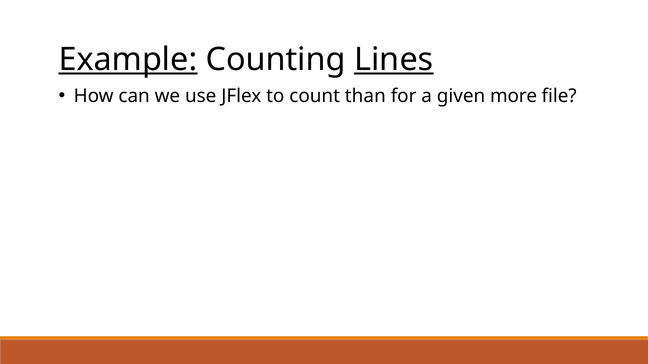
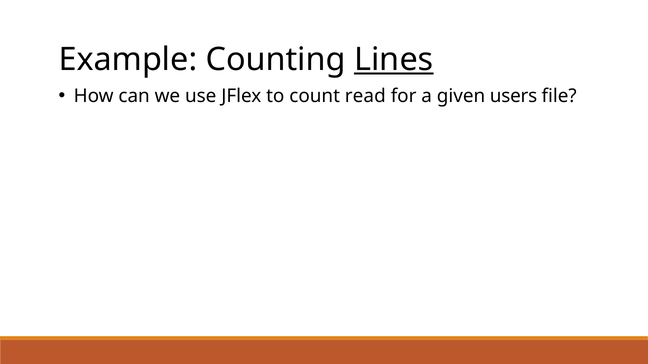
Example underline: present -> none
than: than -> read
more: more -> users
